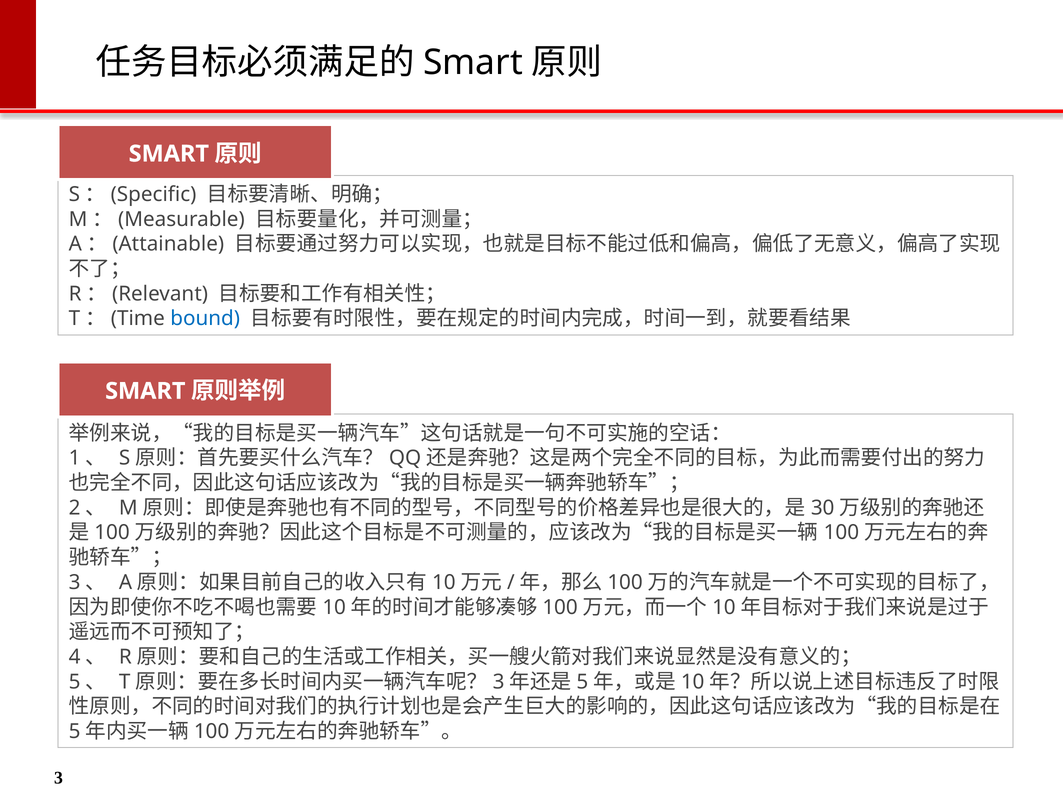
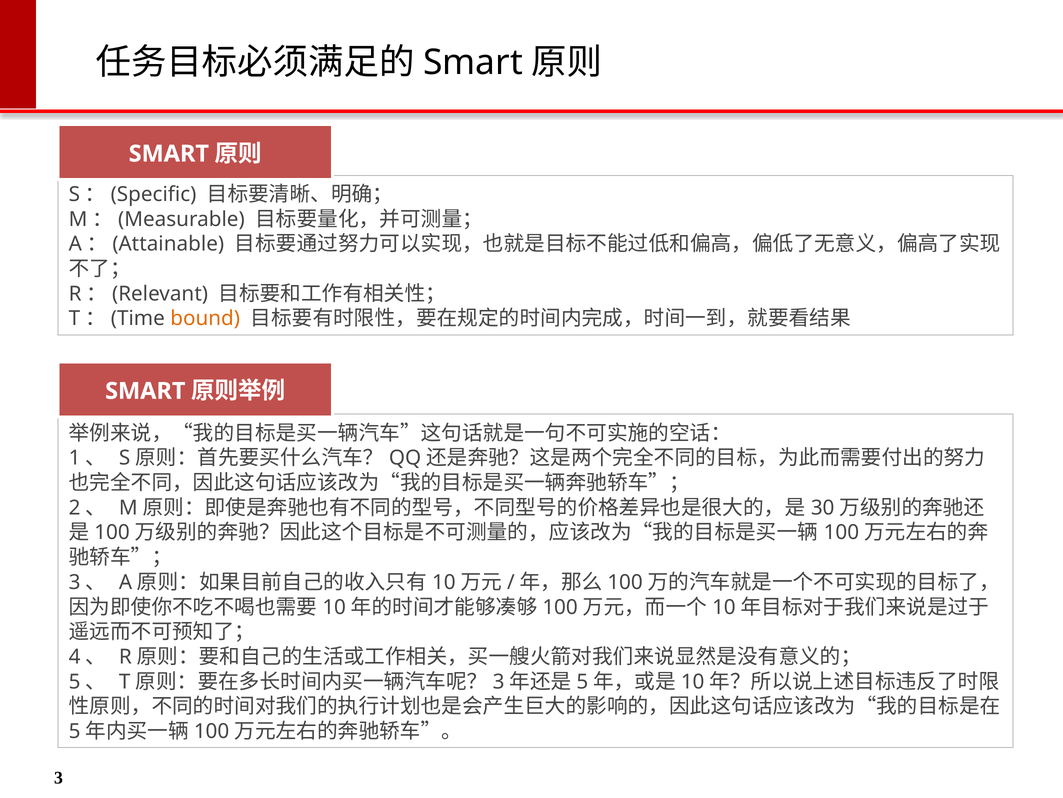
bound colour: blue -> orange
